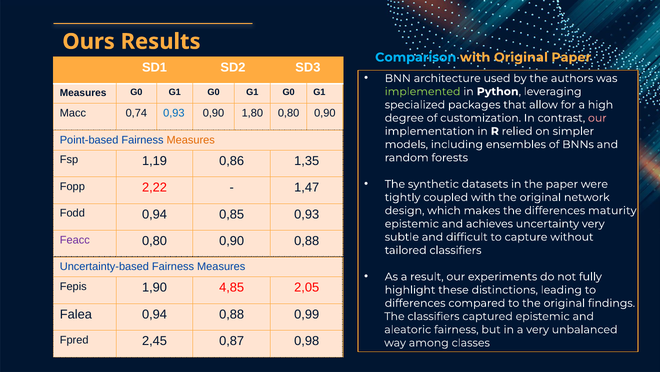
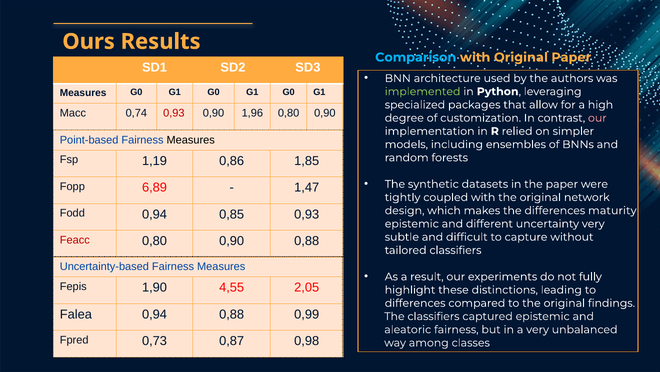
0,93 at (174, 113) colour: blue -> red
1,80: 1,80 -> 1,96
Measures at (191, 140) colour: orange -> black
1,35: 1,35 -> 1,85
2,22: 2,22 -> 6,89
achieves: achieves -> different
Feacc colour: purple -> red
4,85: 4,85 -> 4,55
2,45: 2,45 -> 0,73
